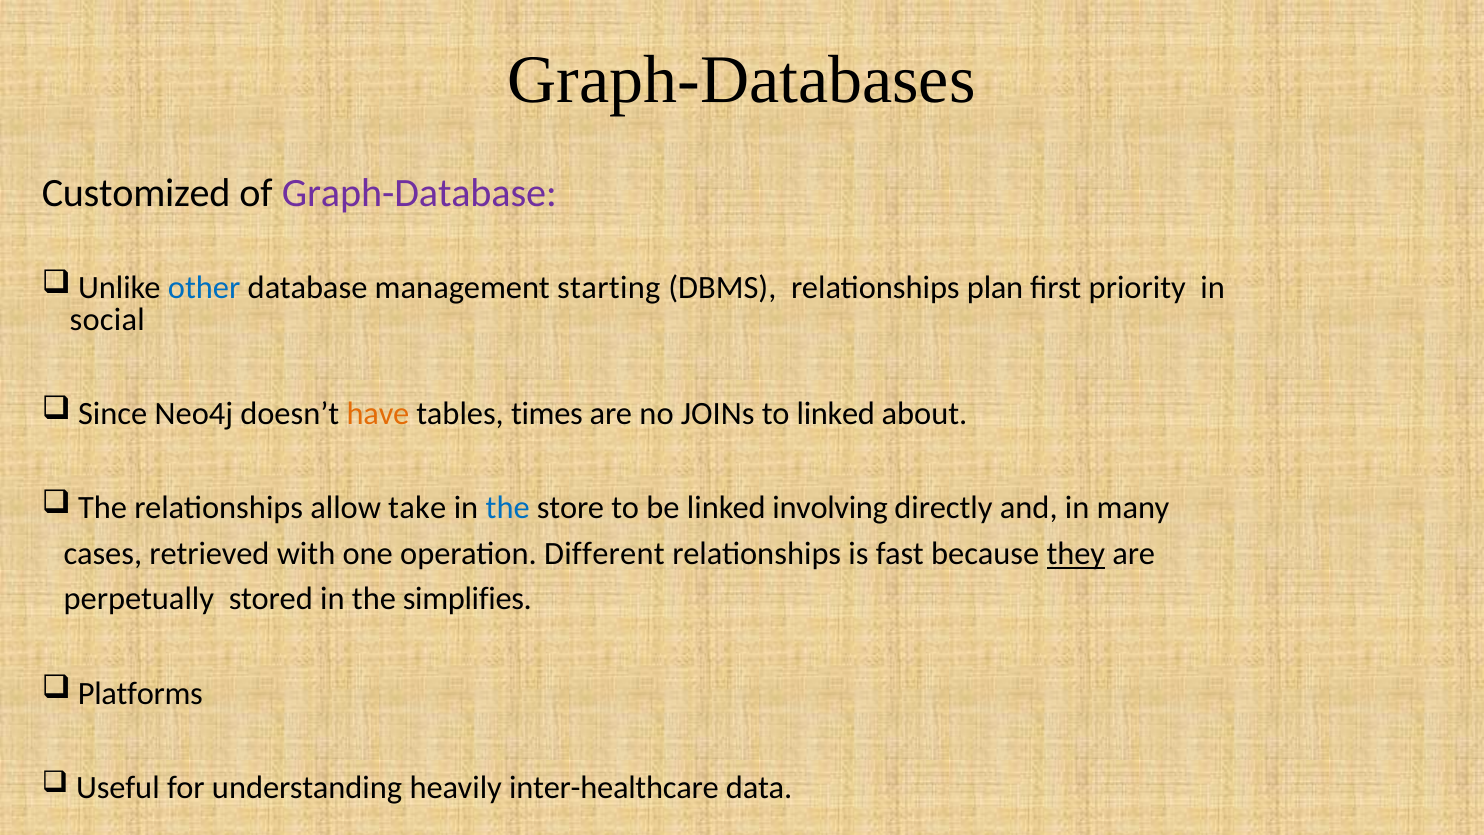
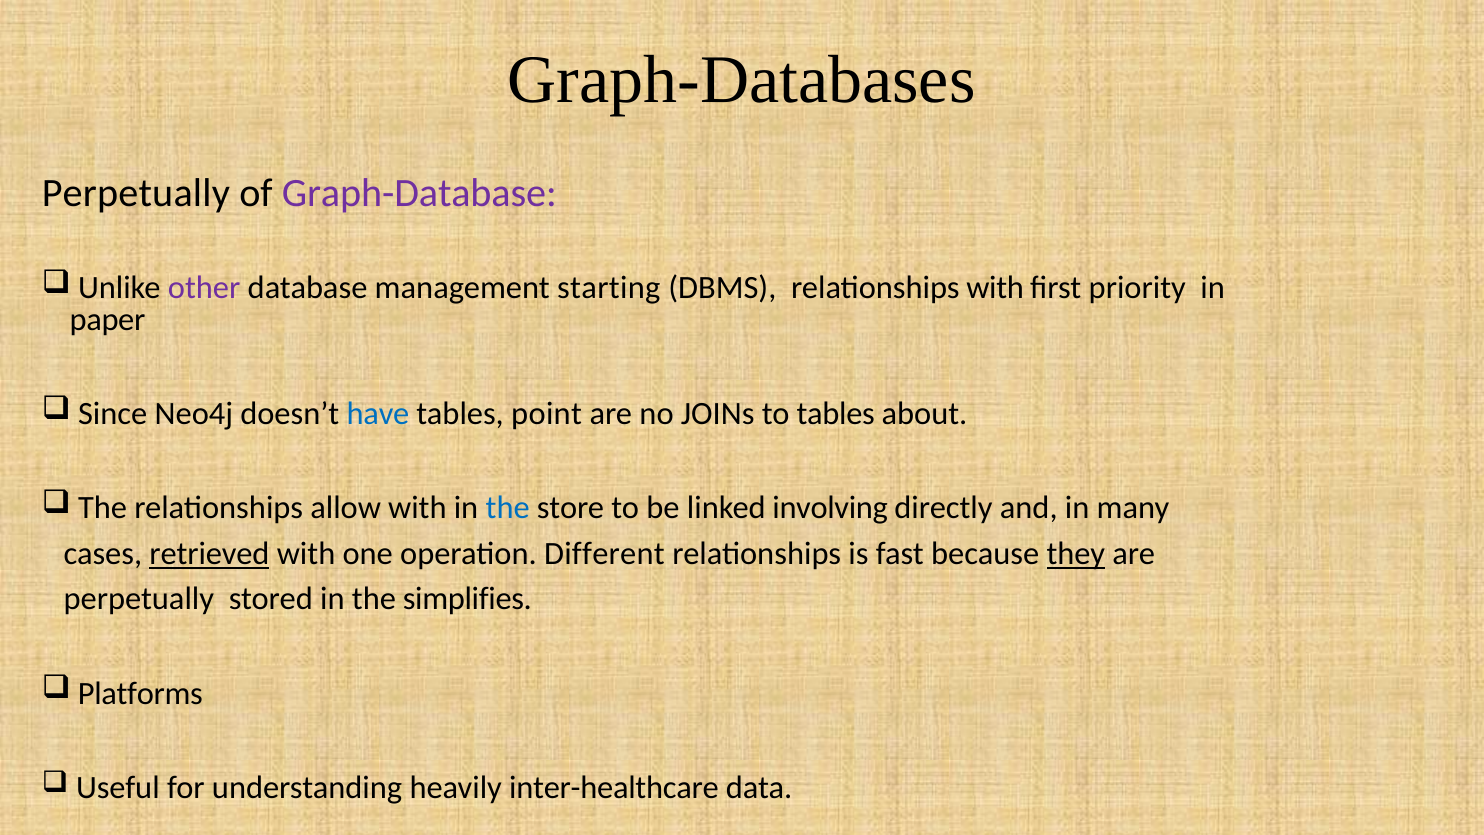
Customized at (136, 193): Customized -> Perpetually
other colour: blue -> purple
relationships plan: plan -> with
social: social -> paper
have colour: orange -> blue
times: times -> point
to linked: linked -> tables
allow take: take -> with
retrieved underline: none -> present
